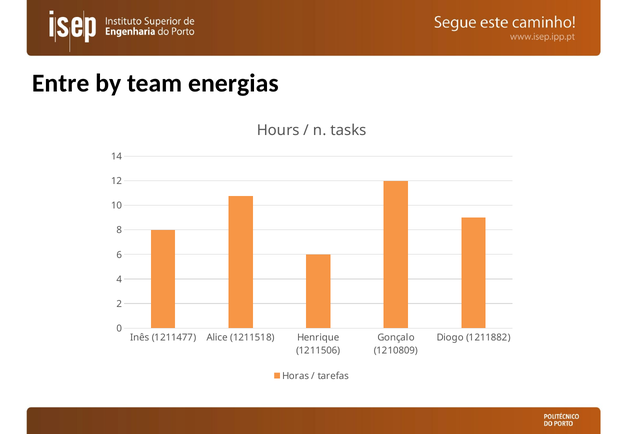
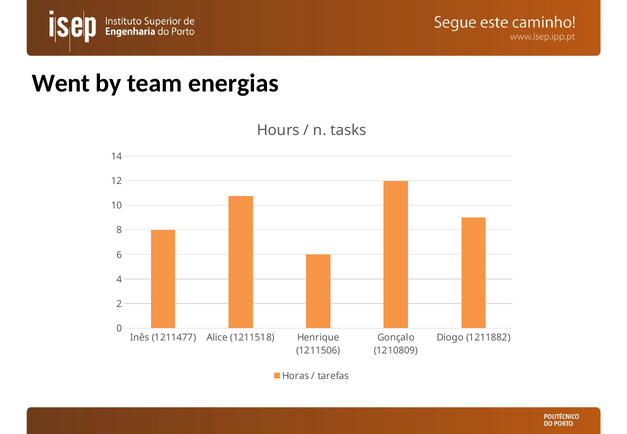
Entre: Entre -> Went
